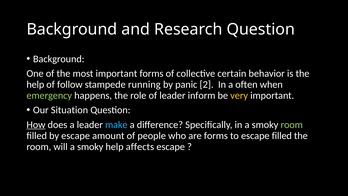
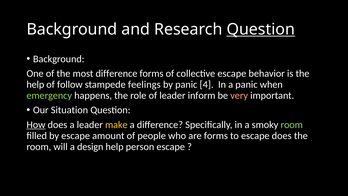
Question at (261, 29) underline: none -> present
most important: important -> difference
collective certain: certain -> escape
running: running -> feelings
2: 2 -> 4
a often: often -> panic
very colour: yellow -> pink
make colour: light blue -> yellow
escape filled: filled -> does
will a smoky: smoky -> design
affects: affects -> person
